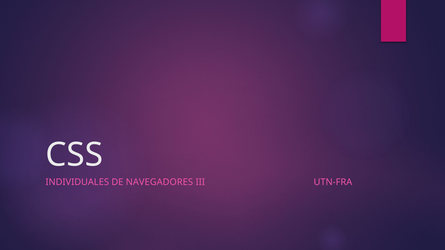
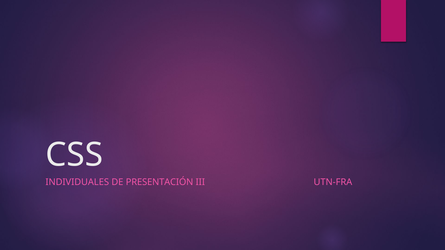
NAVEGADORES: NAVEGADORES -> PRESENTACIÓN
